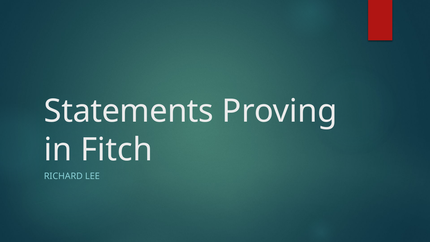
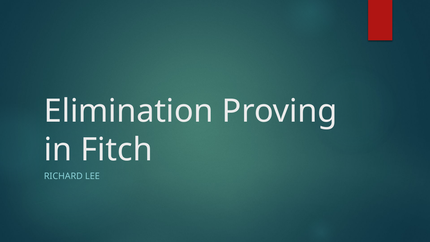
Statements: Statements -> Elimination
